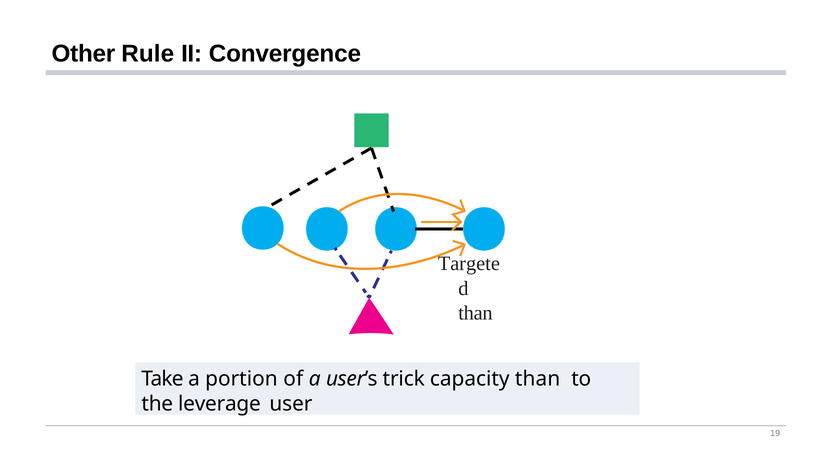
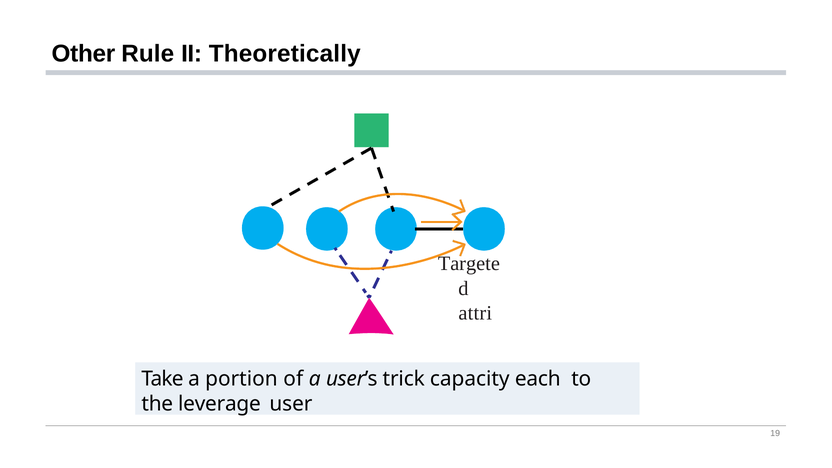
Convergence: Convergence -> Theoretically
than at (475, 313): than -> attri
capacity than: than -> each
